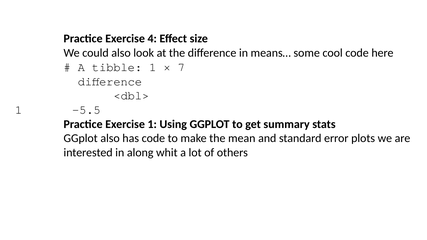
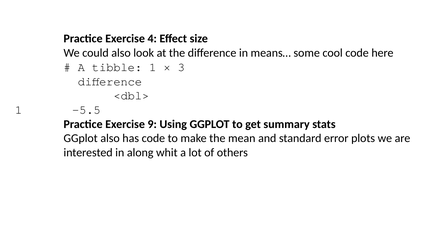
7: 7 -> 3
Exercise 1: 1 -> 9
